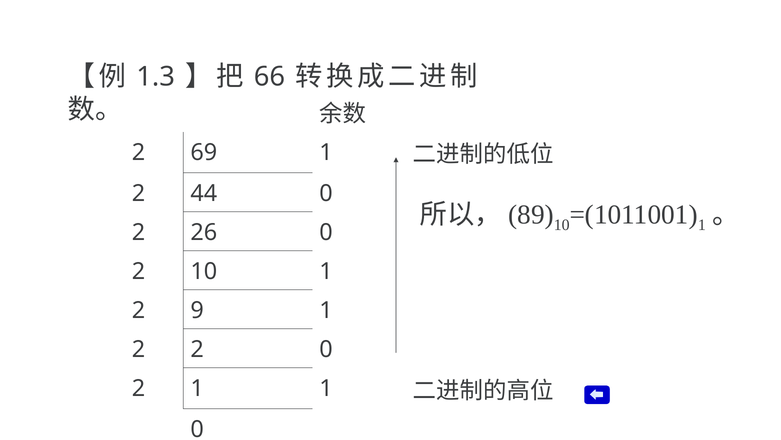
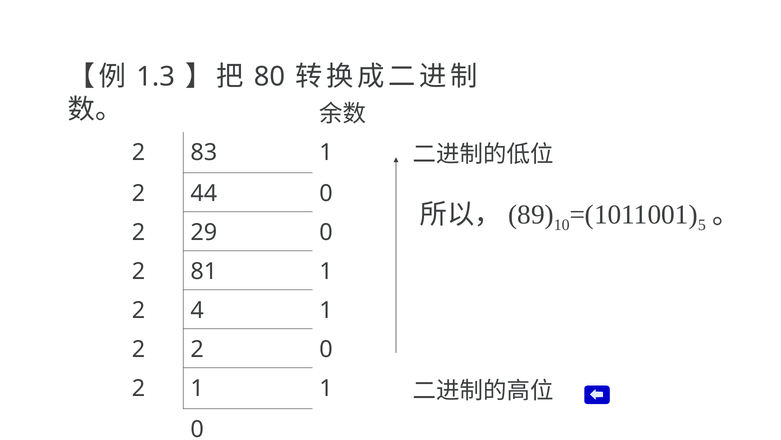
66: 66 -> 80
69: 69 -> 83
1 at (702, 225): 1 -> 5
26: 26 -> 29
2 10: 10 -> 81
9: 9 -> 4
